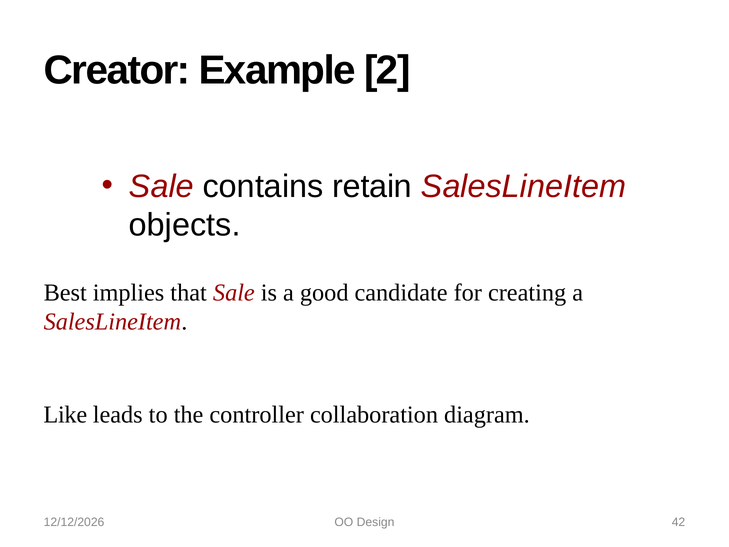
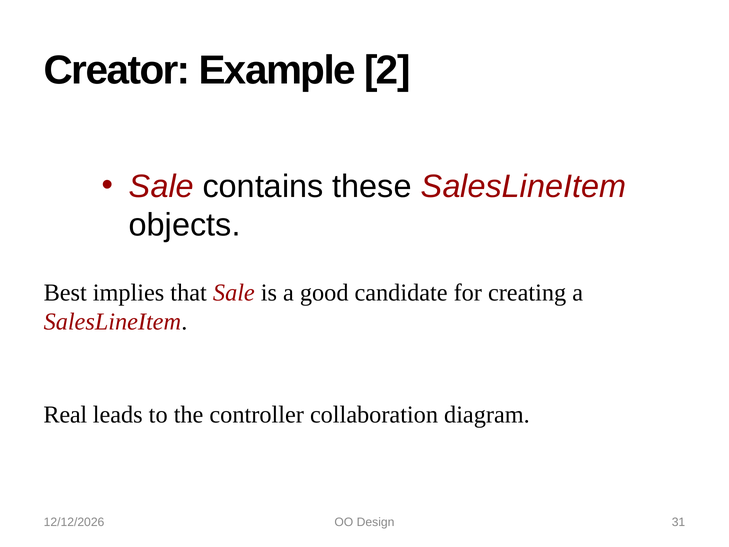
retain: retain -> these
Like: Like -> Real
42: 42 -> 31
